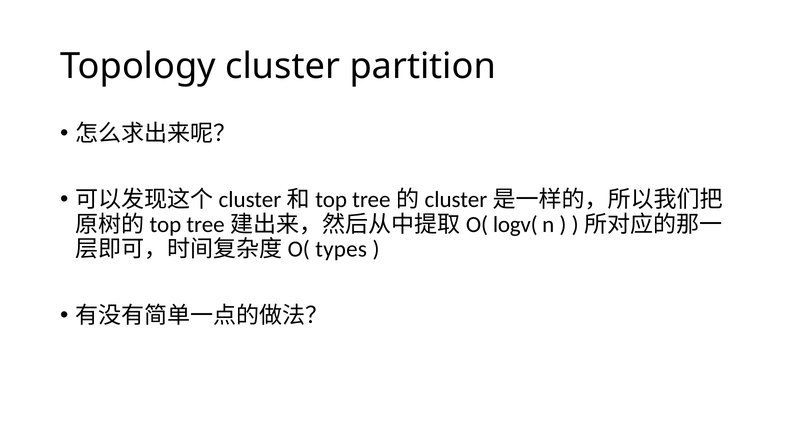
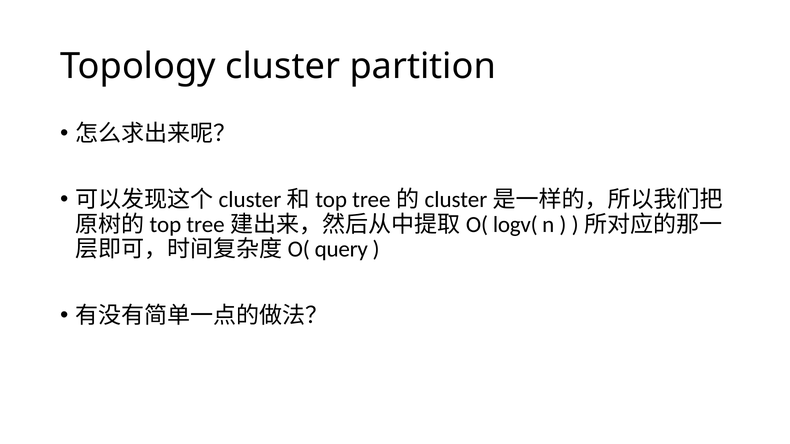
types: types -> query
